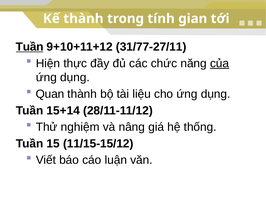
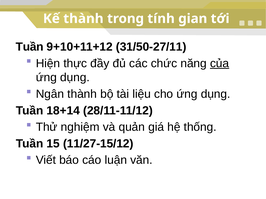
Tuần at (30, 47) underline: present -> none
31/77-27/11: 31/77-27/11 -> 31/50-27/11
Quan: Quan -> Ngân
15+14: 15+14 -> 18+14
nâng: nâng -> quản
11/15-15/12: 11/15-15/12 -> 11/27-15/12
